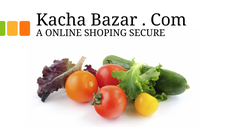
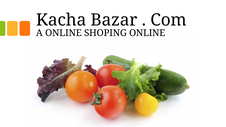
SHOPING SECURE: SECURE -> ONLINE
